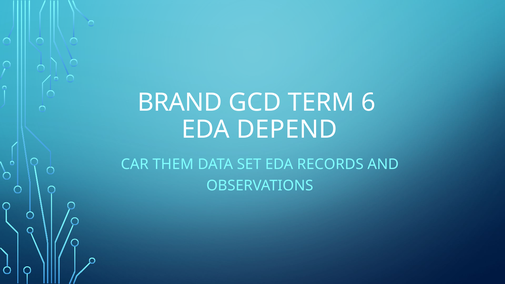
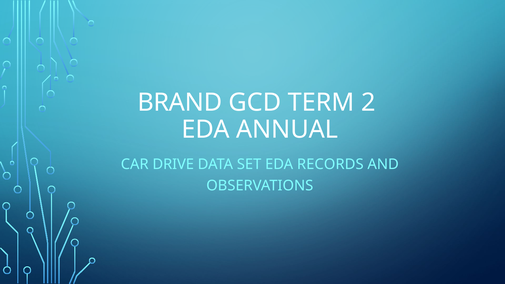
6: 6 -> 2
DEPEND: DEPEND -> ANNUAL
THEM: THEM -> DRIVE
